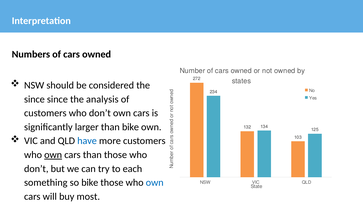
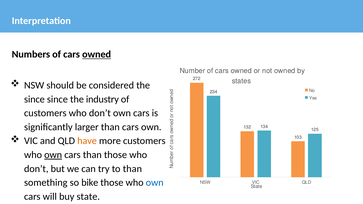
owned at (97, 54) underline: none -> present
analysis: analysis -> industry
than bike: bike -> cars
have colour: blue -> orange
to each: each -> than
buy most: most -> state
